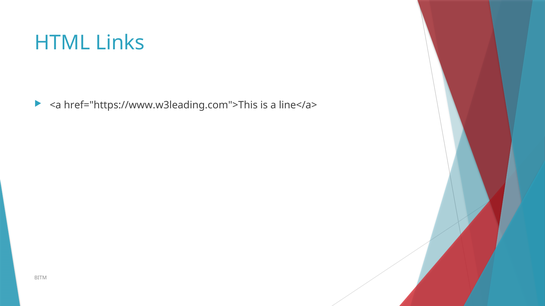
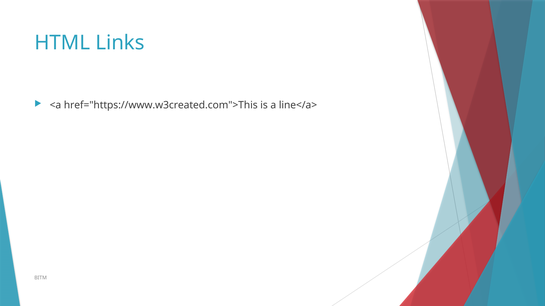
href="https://www.w3leading.com">This: href="https://www.w3leading.com">This -> href="https://www.w3created.com">This
